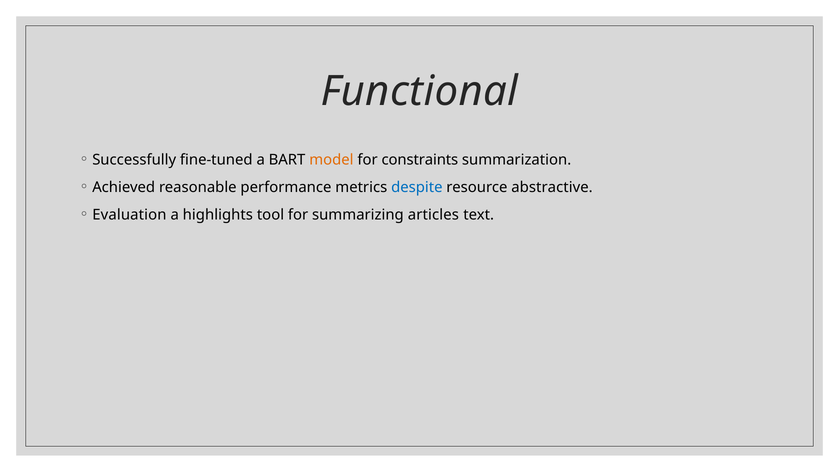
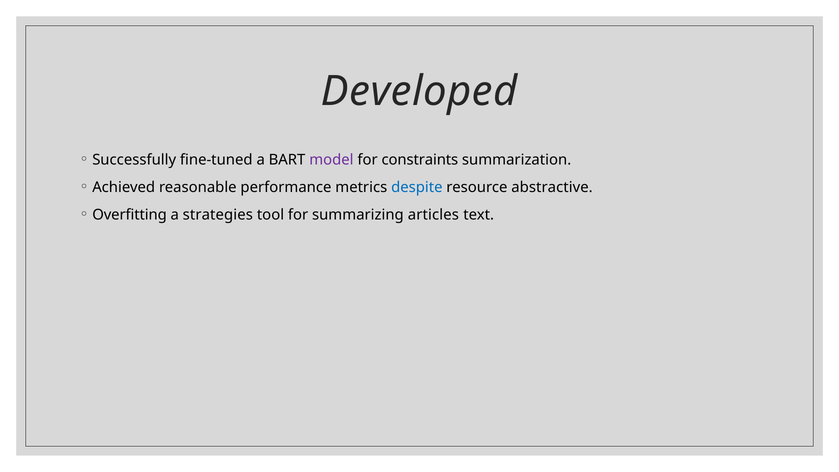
Functional: Functional -> Developed
model colour: orange -> purple
Evaluation: Evaluation -> Overfitting
highlights: highlights -> strategies
